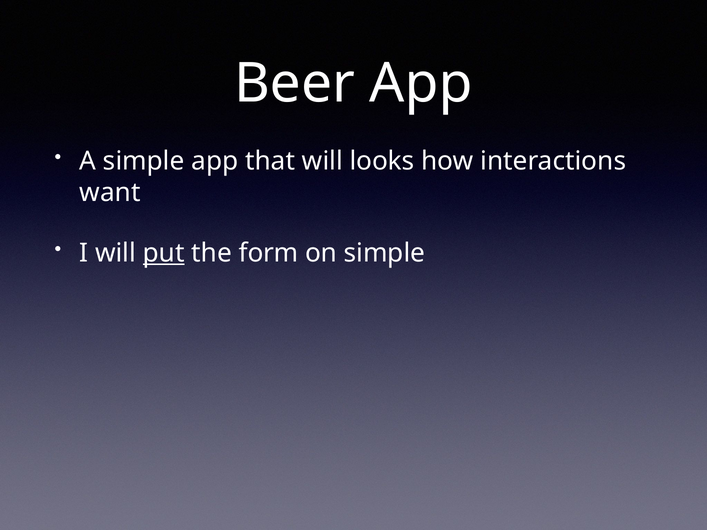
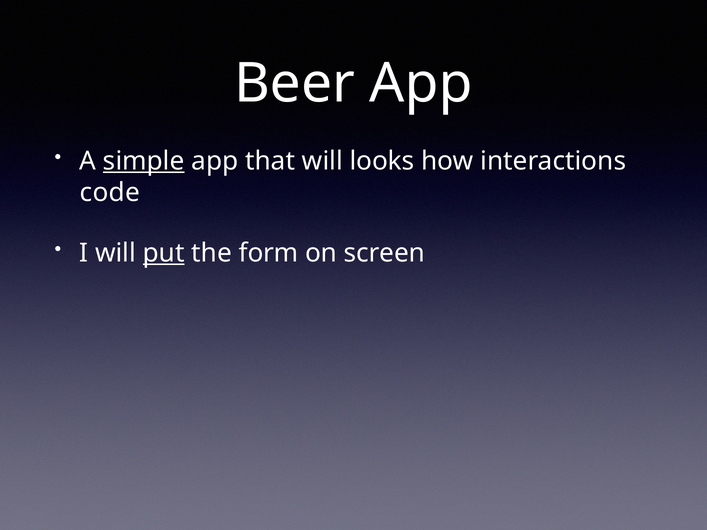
simple at (144, 161) underline: none -> present
want: want -> code
on simple: simple -> screen
